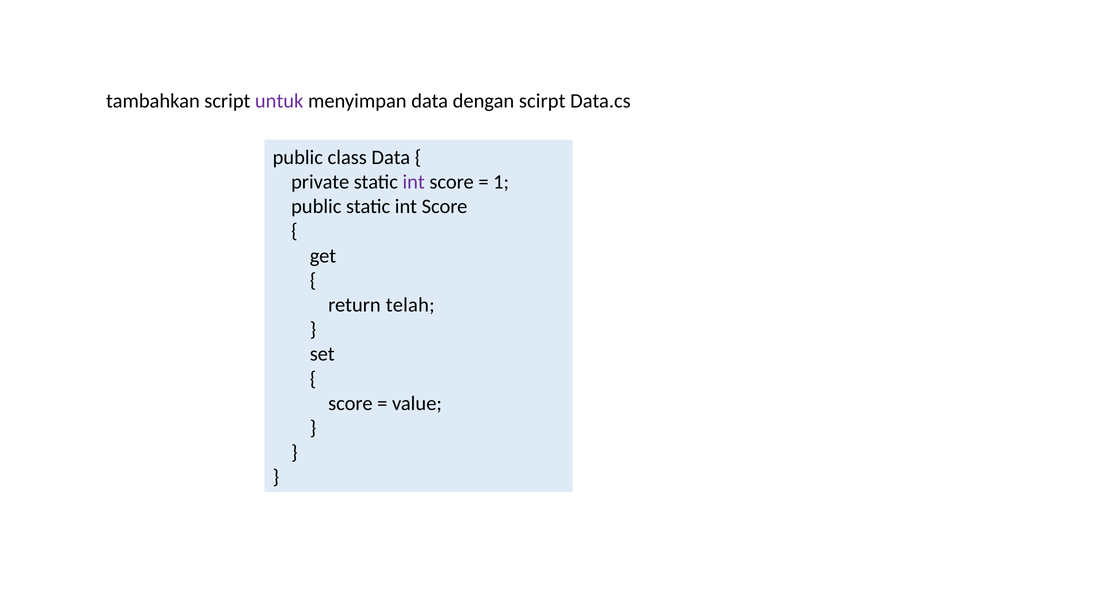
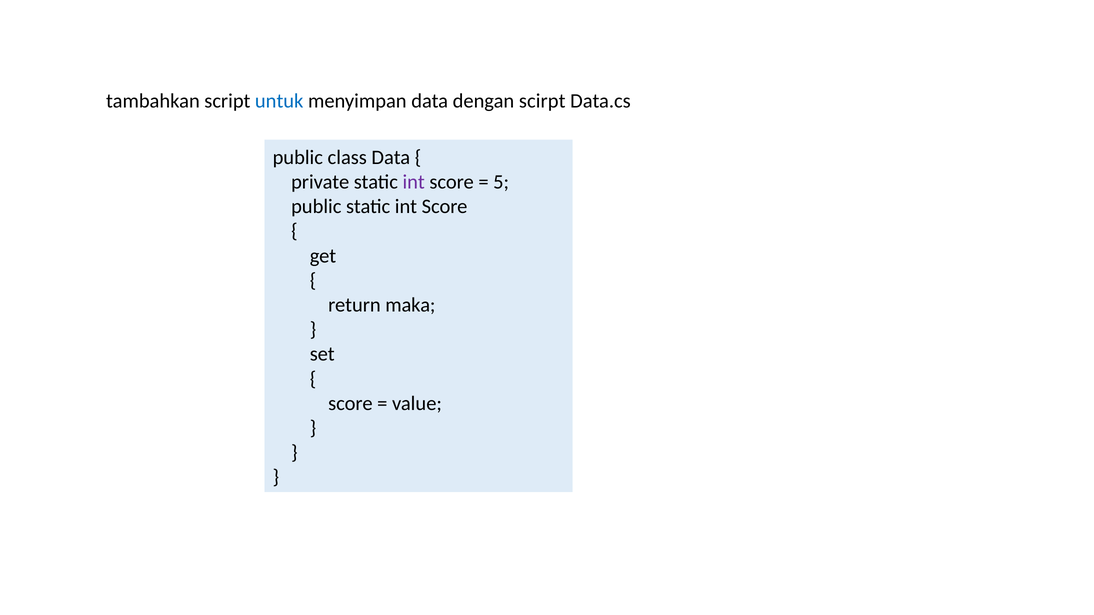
untuk colour: purple -> blue
1: 1 -> 5
telah: telah -> maka
